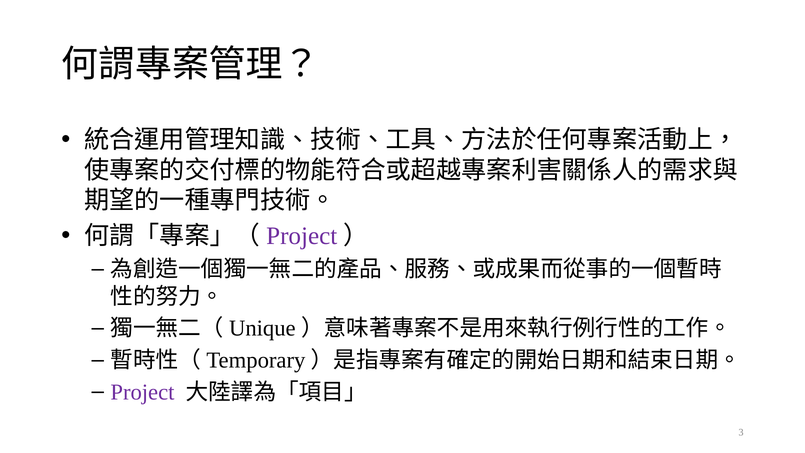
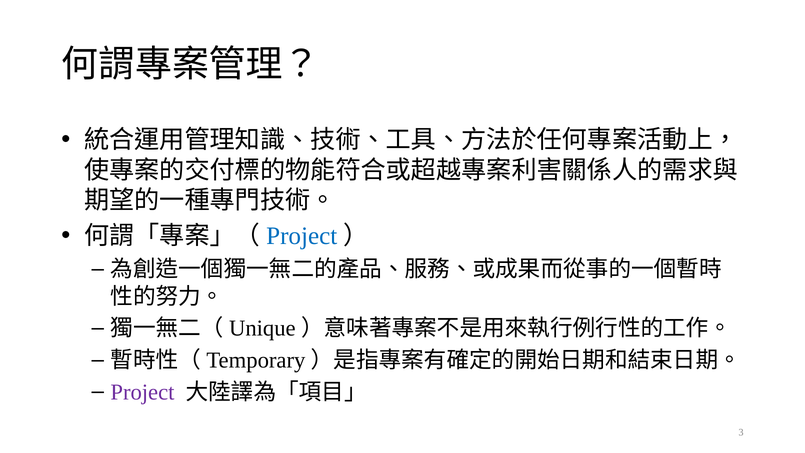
Project at (302, 236) colour: purple -> blue
